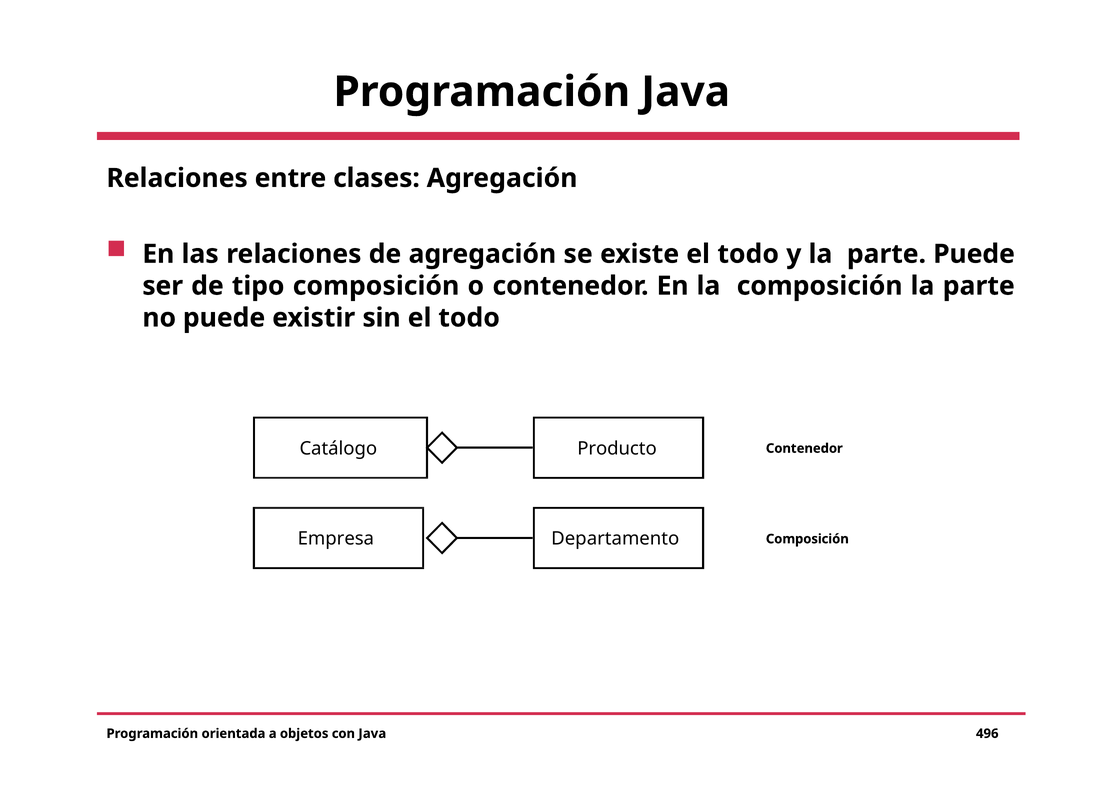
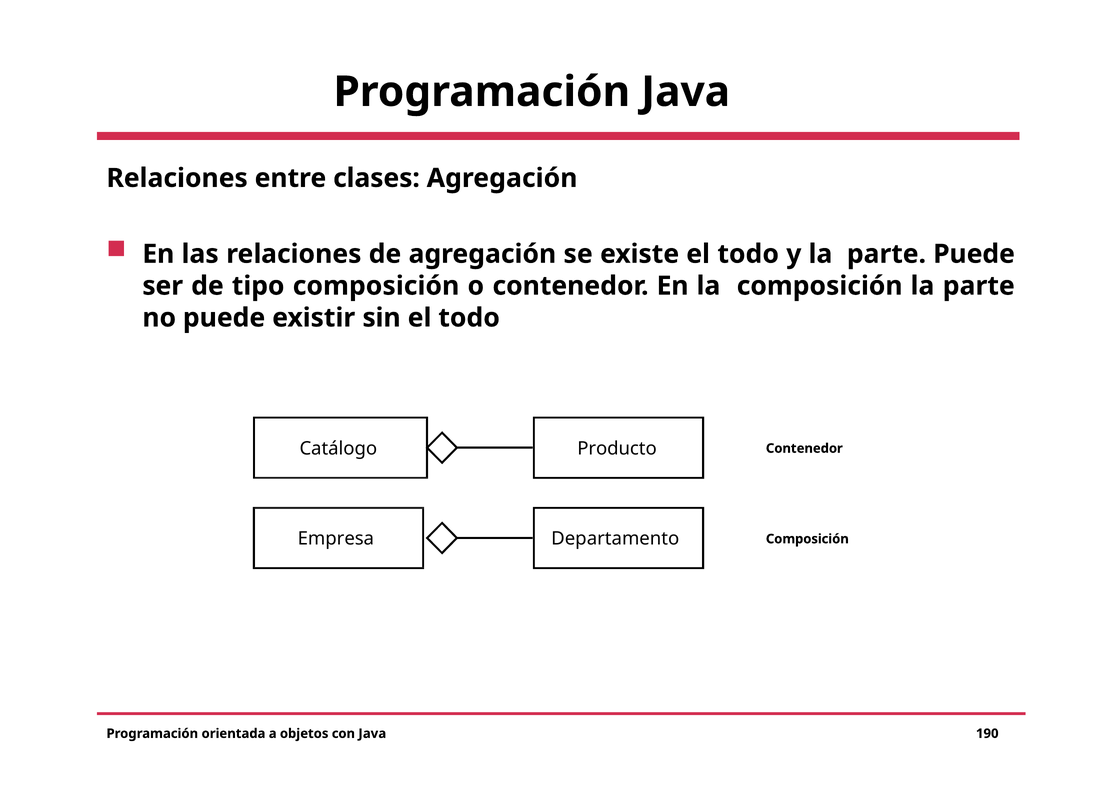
496: 496 -> 190
